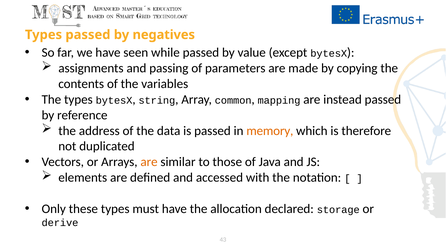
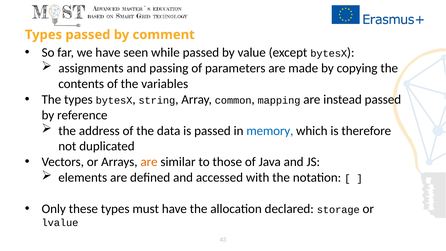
negatives: negatives -> comment
memory colour: orange -> blue
derive: derive -> lvalue
